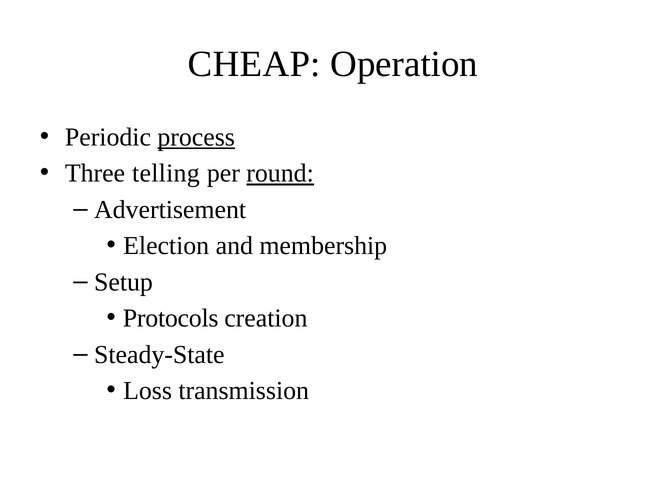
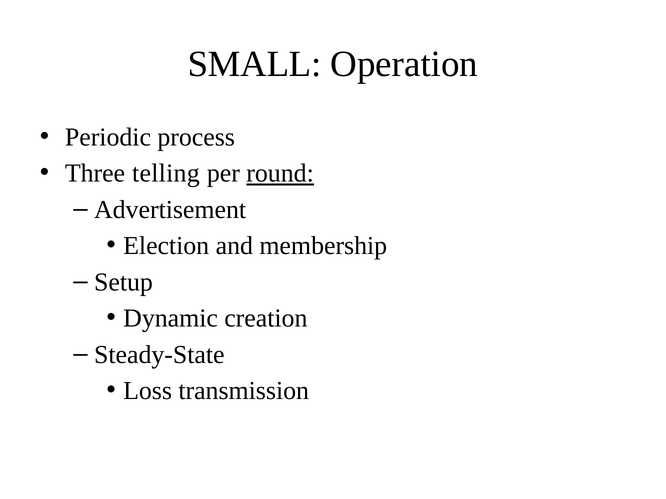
CHEAP: CHEAP -> SMALL
process underline: present -> none
Protocols: Protocols -> Dynamic
